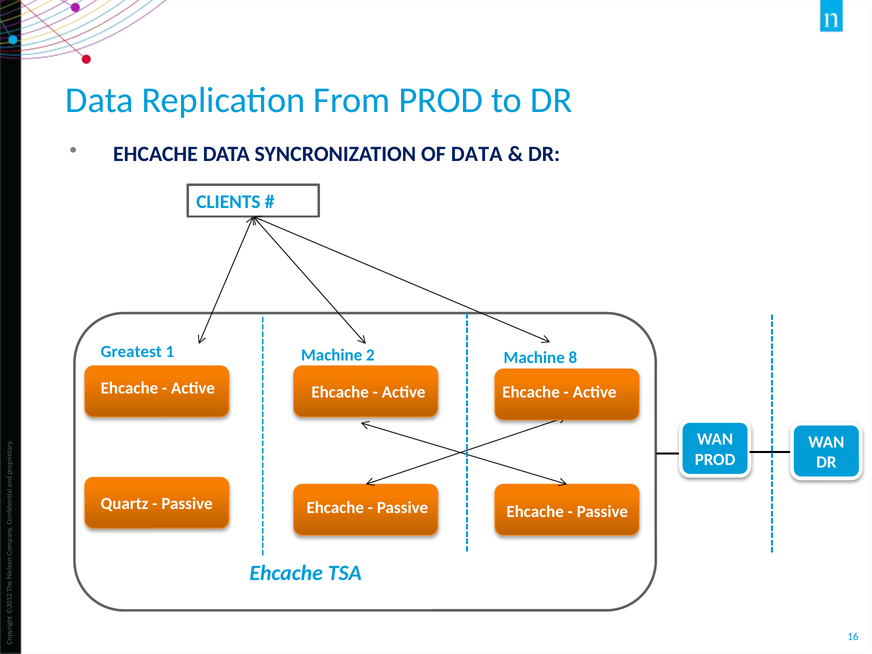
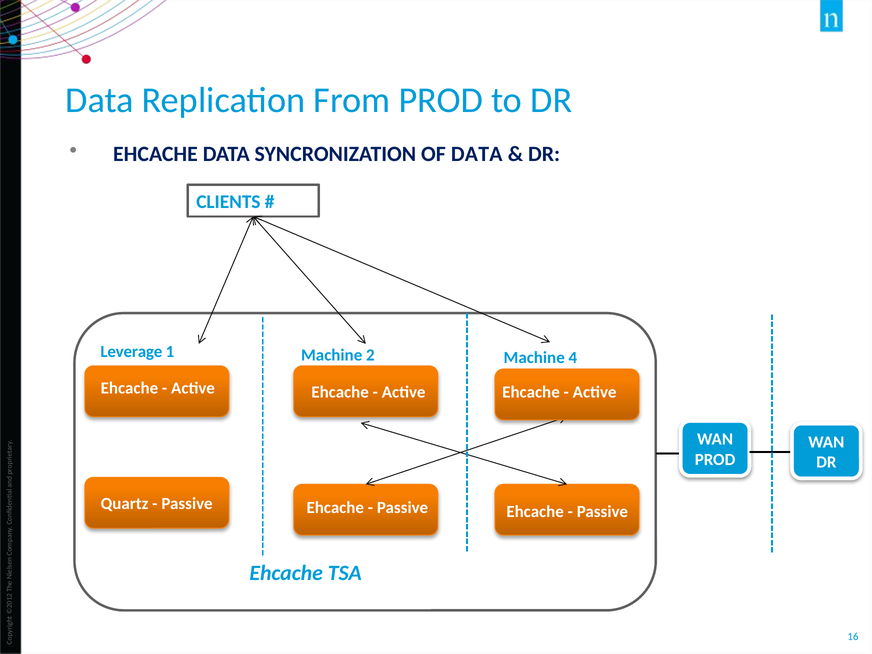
Greatest: Greatest -> Leverage
8: 8 -> 4
